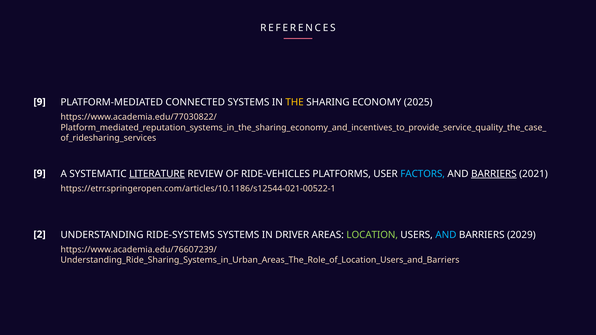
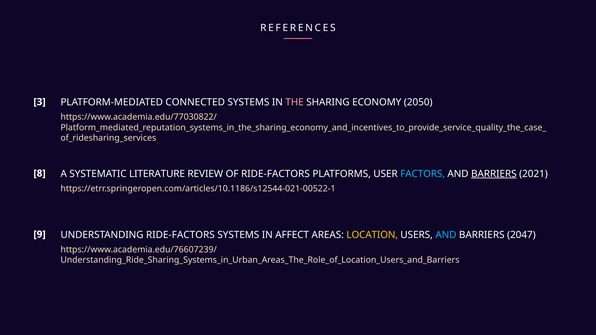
9 at (40, 102): 9 -> 3
THE colour: yellow -> pink
2025: 2025 -> 2050
9 at (40, 173): 9 -> 8
LITERATURE underline: present -> none
OF RIDE-VEHICLES: RIDE-VEHICLES -> RIDE-FACTORS
2: 2 -> 9
UNDERSTANDING RIDE-SYSTEMS: RIDE-SYSTEMS -> RIDE-FACTORS
DRIVER: DRIVER -> AFFECT
LOCATION colour: light green -> yellow
2029: 2029 -> 2047
